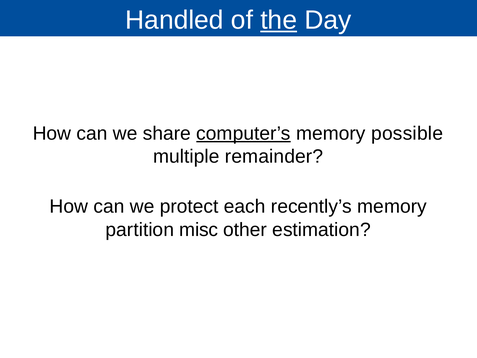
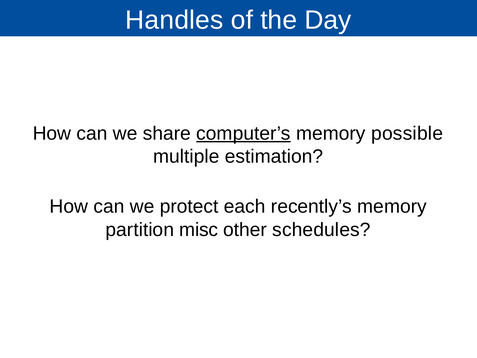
Handled: Handled -> Handles
the underline: present -> none
remainder: remainder -> estimation
estimation: estimation -> schedules
